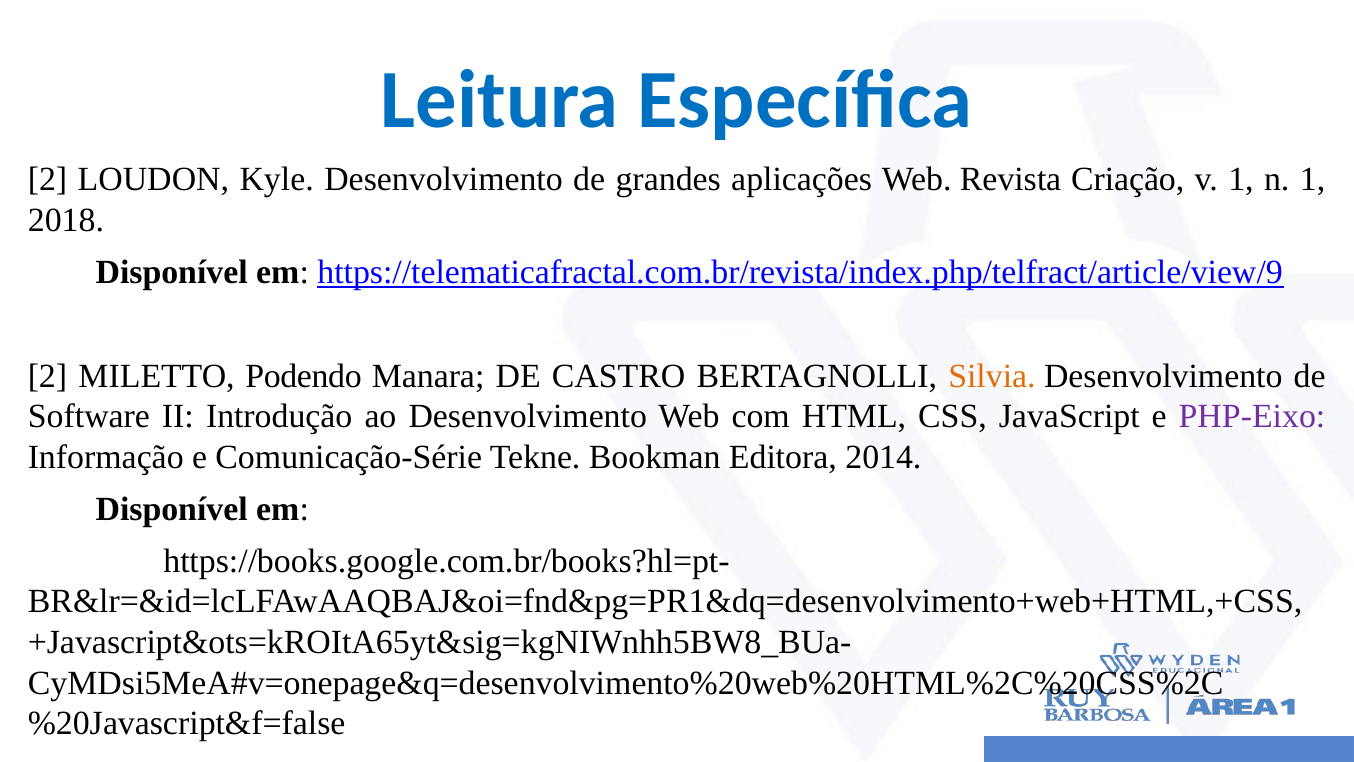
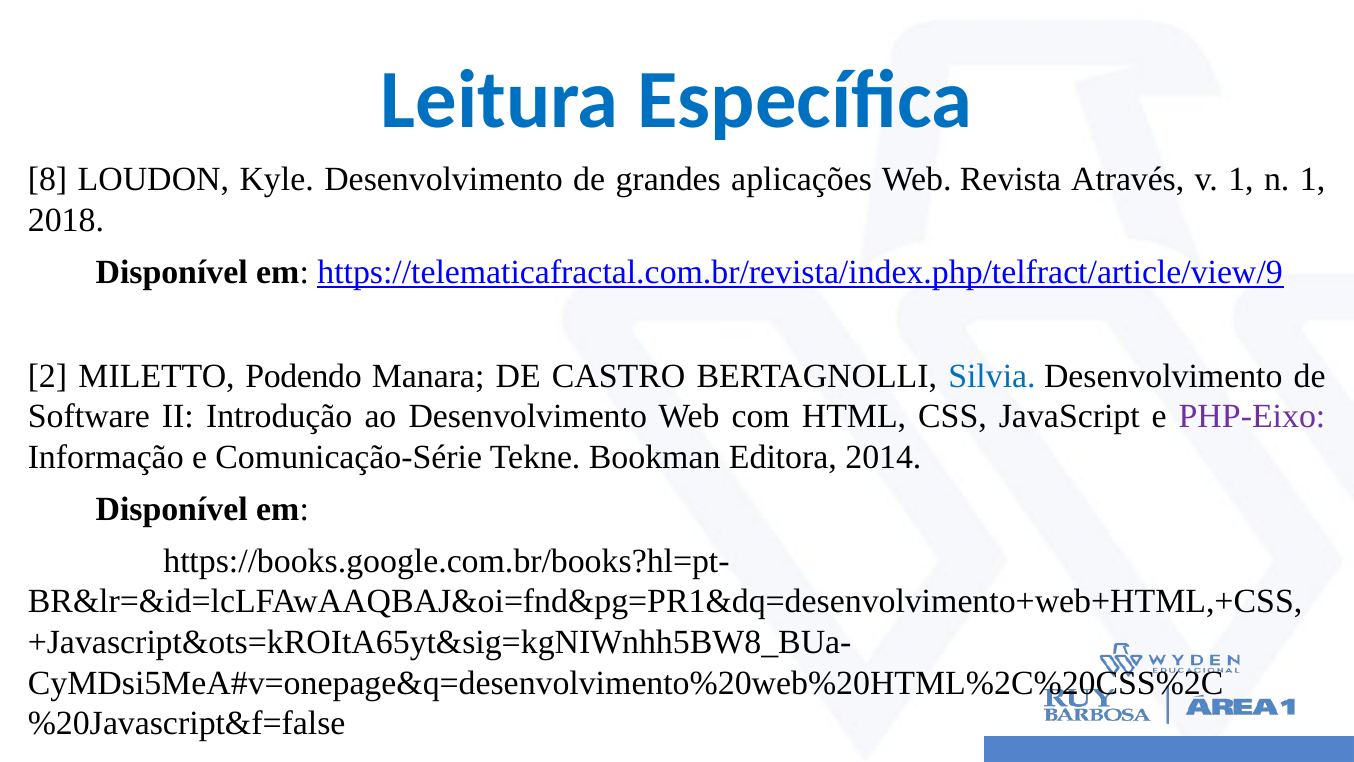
2 at (48, 179): 2 -> 8
Criação: Criação -> Através
Silvia colour: orange -> blue
